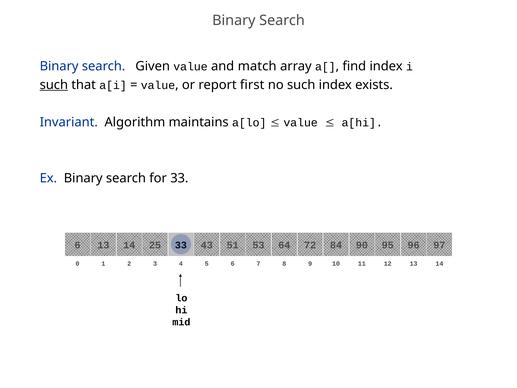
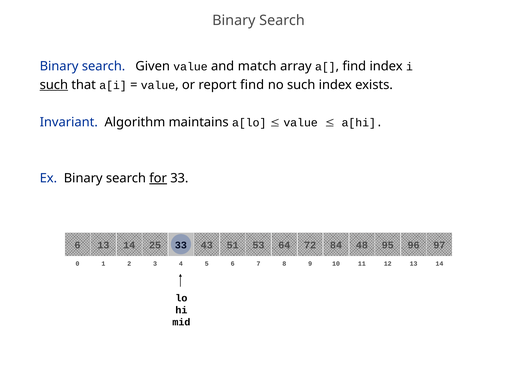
report first: first -> find
for underline: none -> present
90: 90 -> 48
